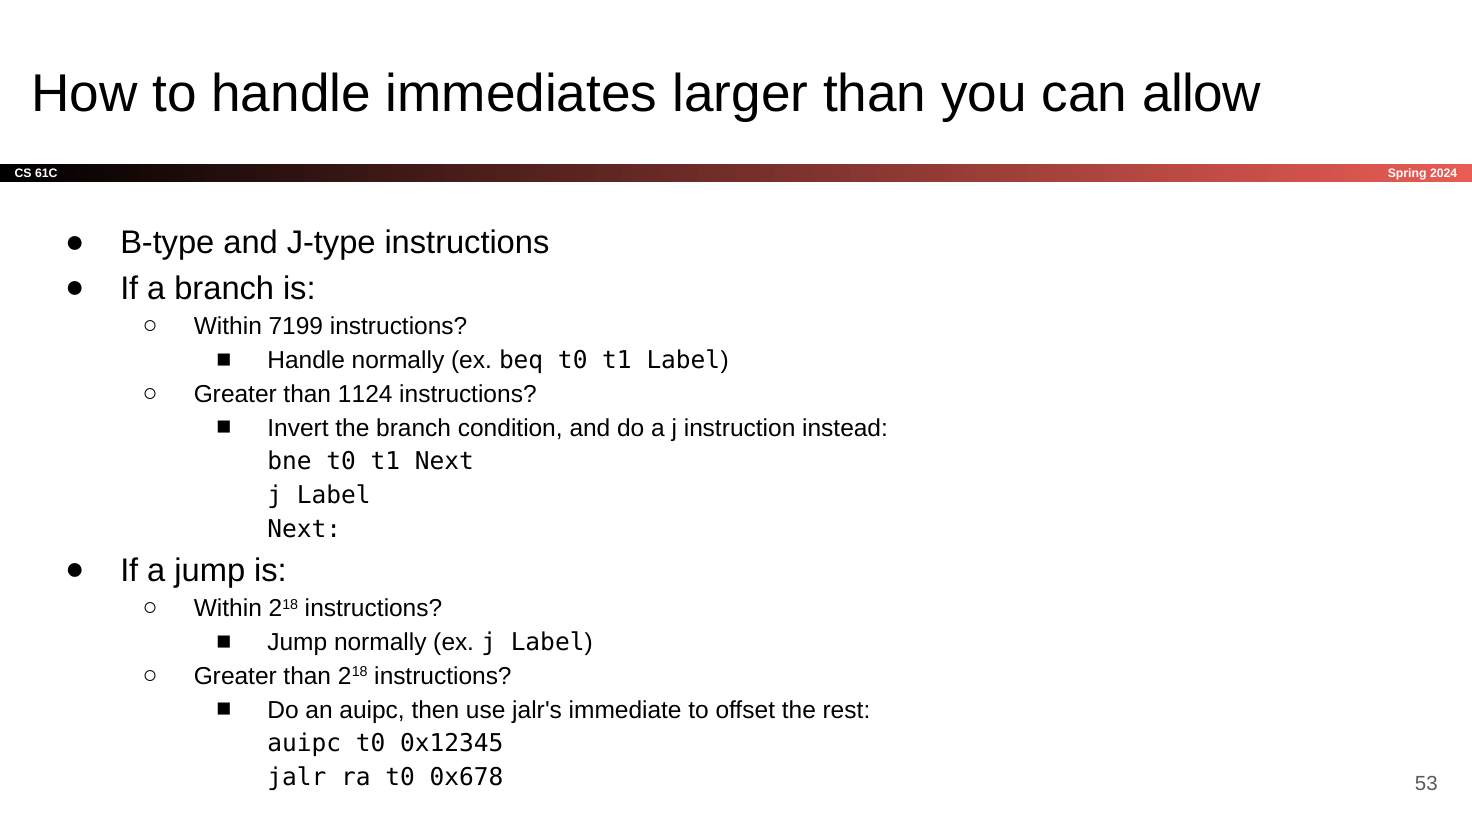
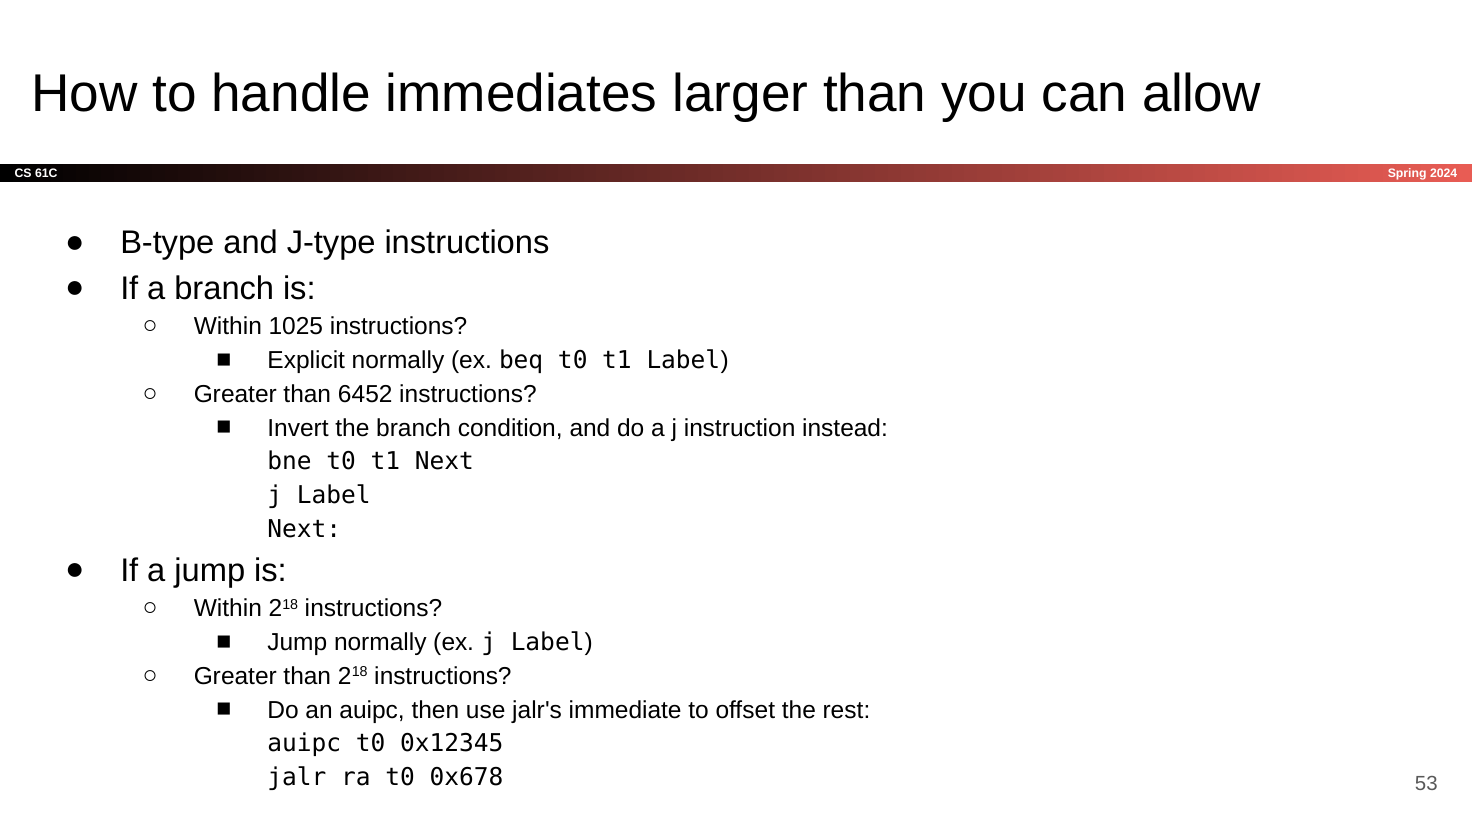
7199: 7199 -> 1025
Handle at (306, 360): Handle -> Explicit
1124: 1124 -> 6452
